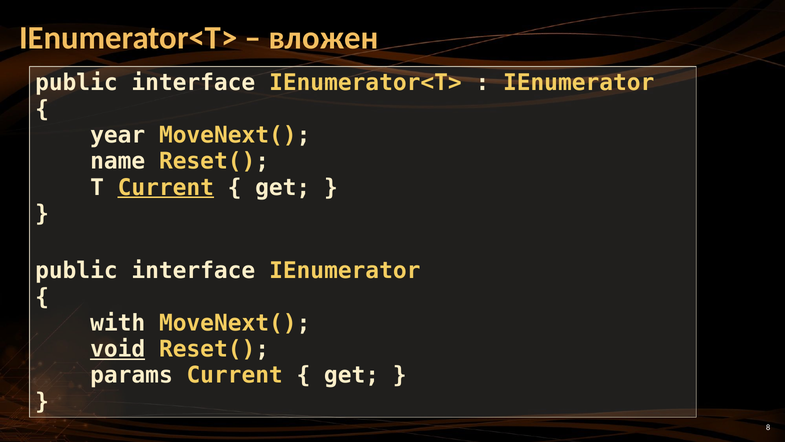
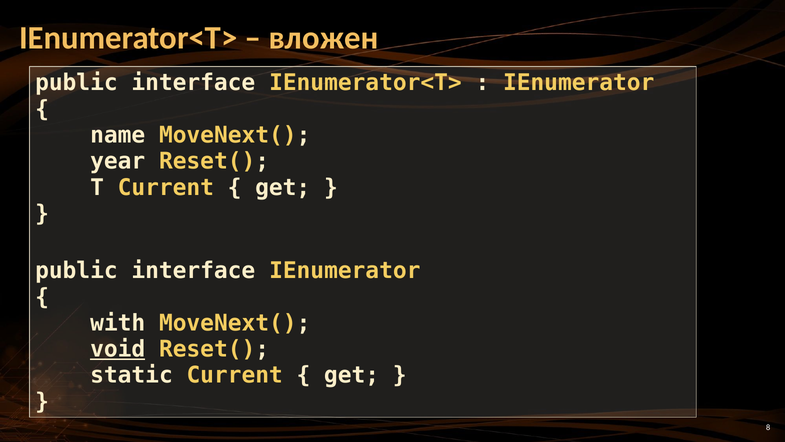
year: year -> name
name: name -> year
Current at (166, 187) underline: present -> none
params: params -> static
